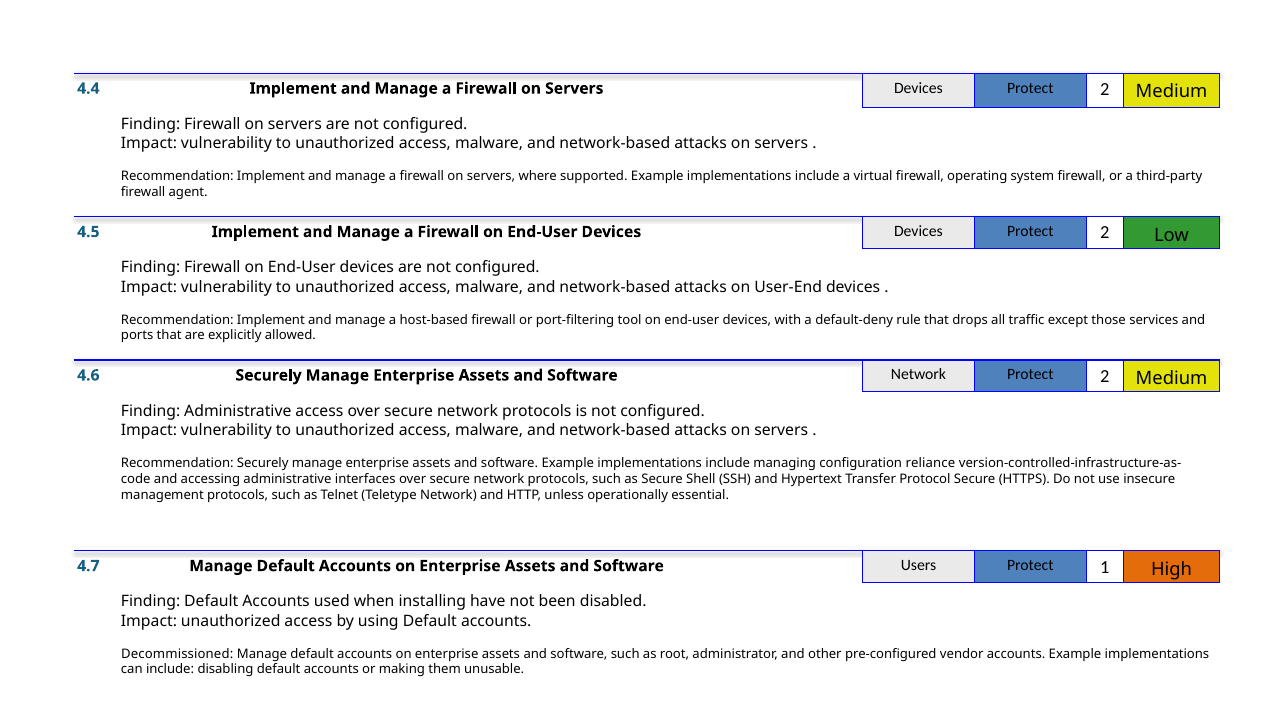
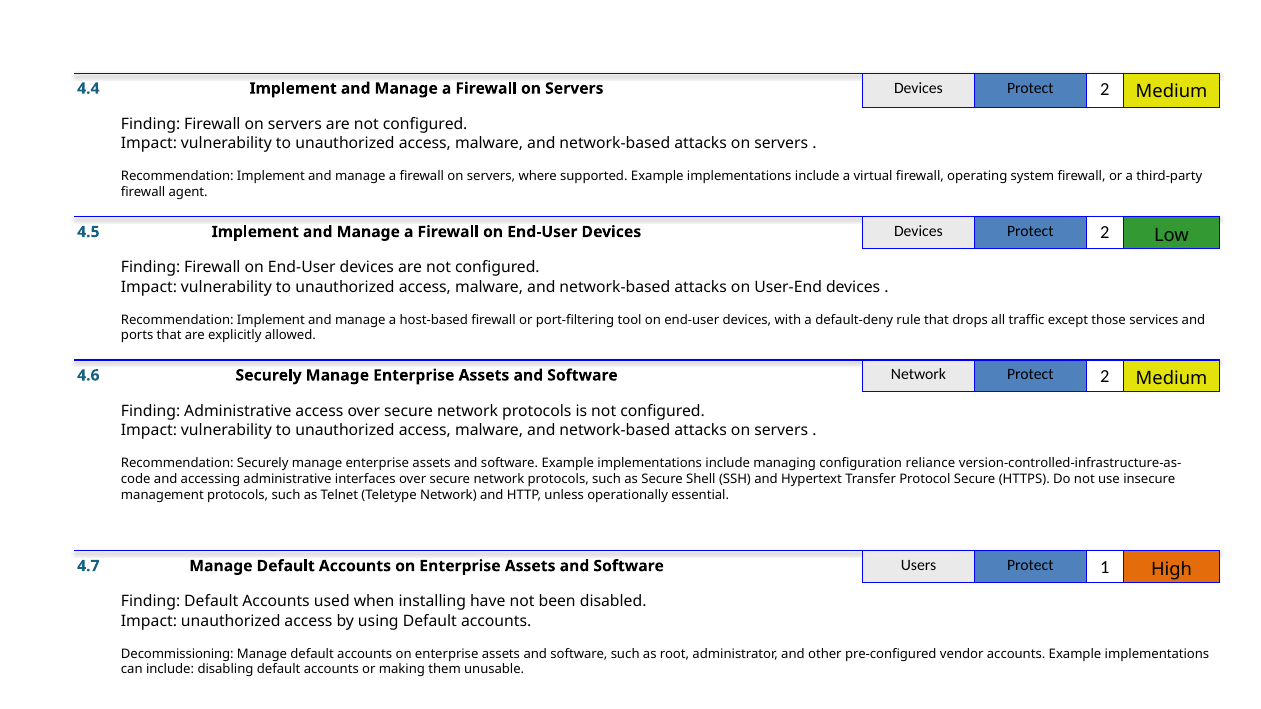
Decommissioned: Decommissioned -> Decommissioning
